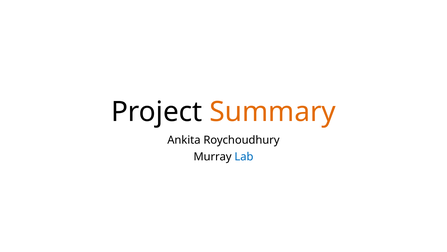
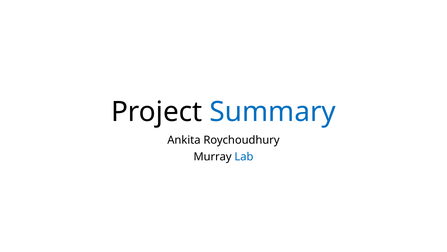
Summary colour: orange -> blue
